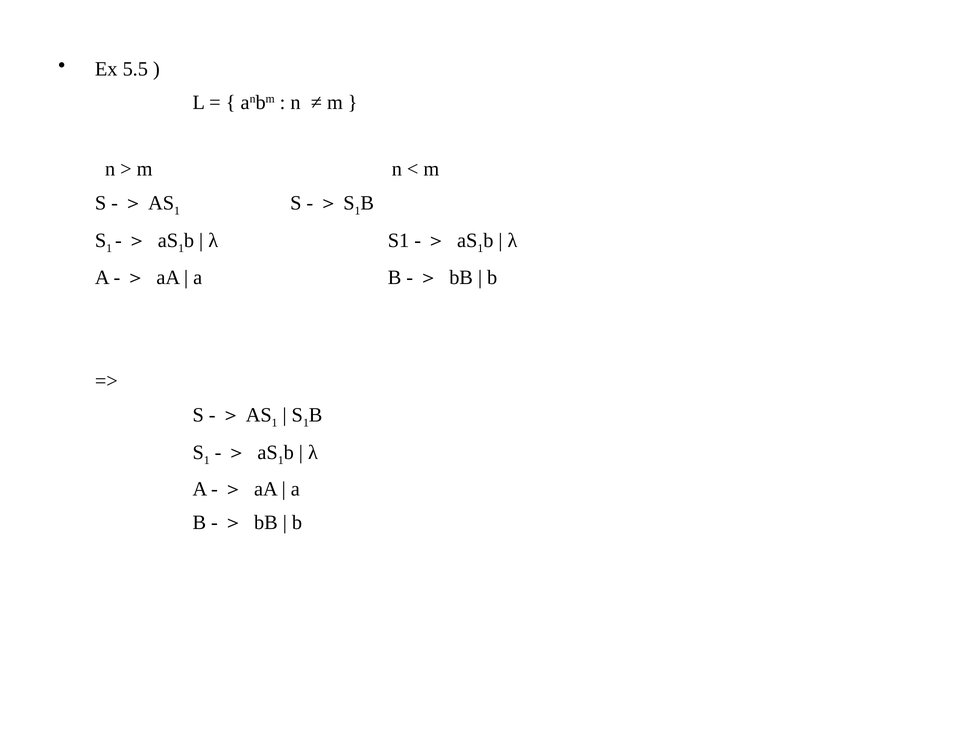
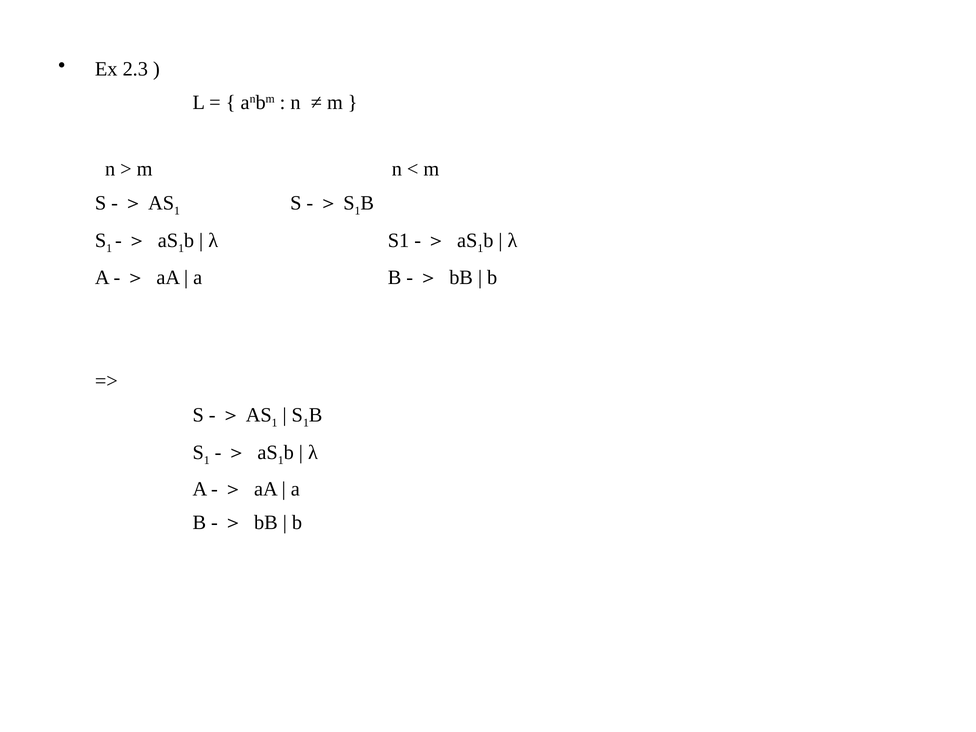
5.5: 5.5 -> 2.3
